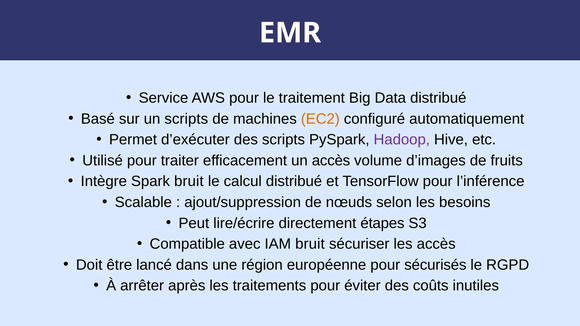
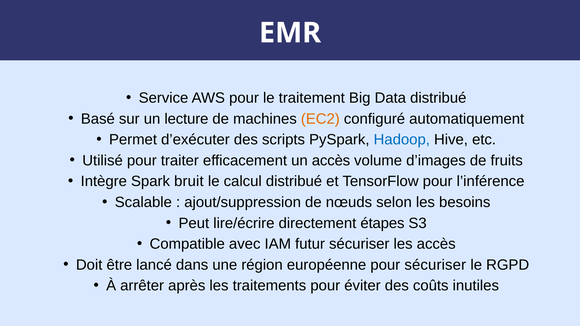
un scripts: scripts -> lecture
Hadoop colour: purple -> blue
IAM bruit: bruit -> futur
pour sécurisés: sécurisés -> sécuriser
